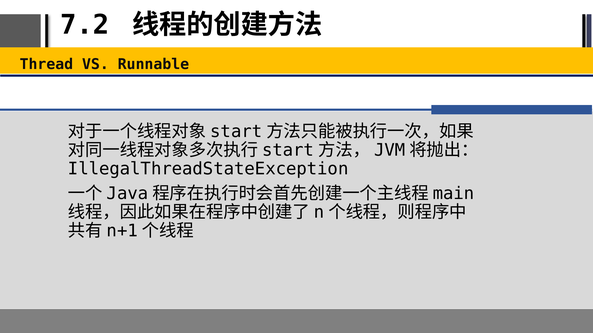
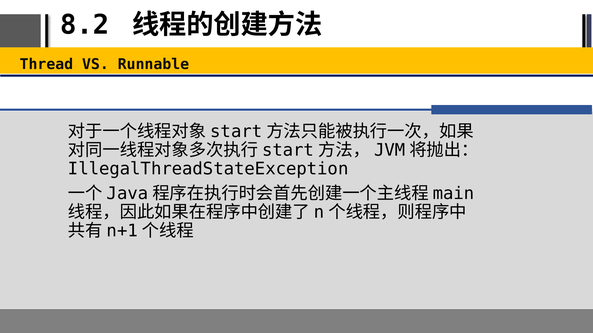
7.2: 7.2 -> 8.2
